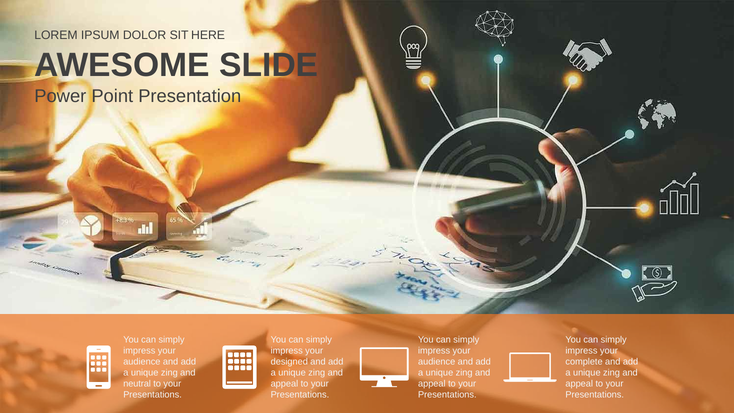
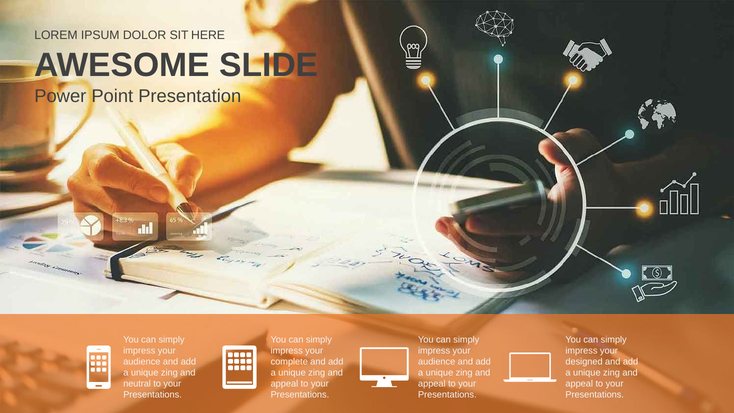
designed: designed -> complete
complete: complete -> designed
